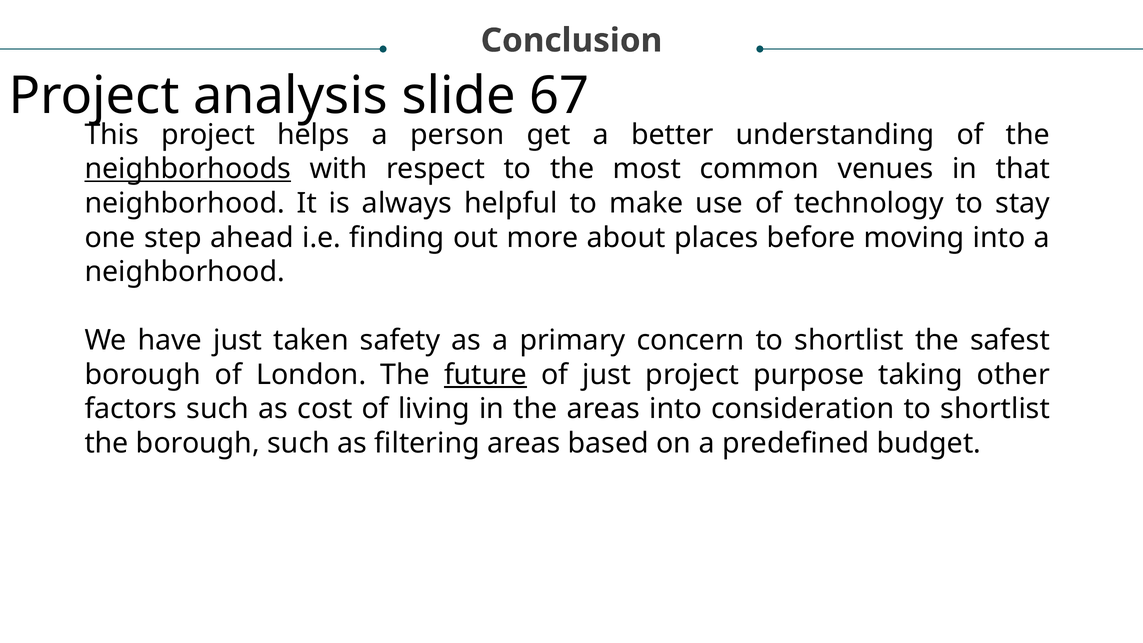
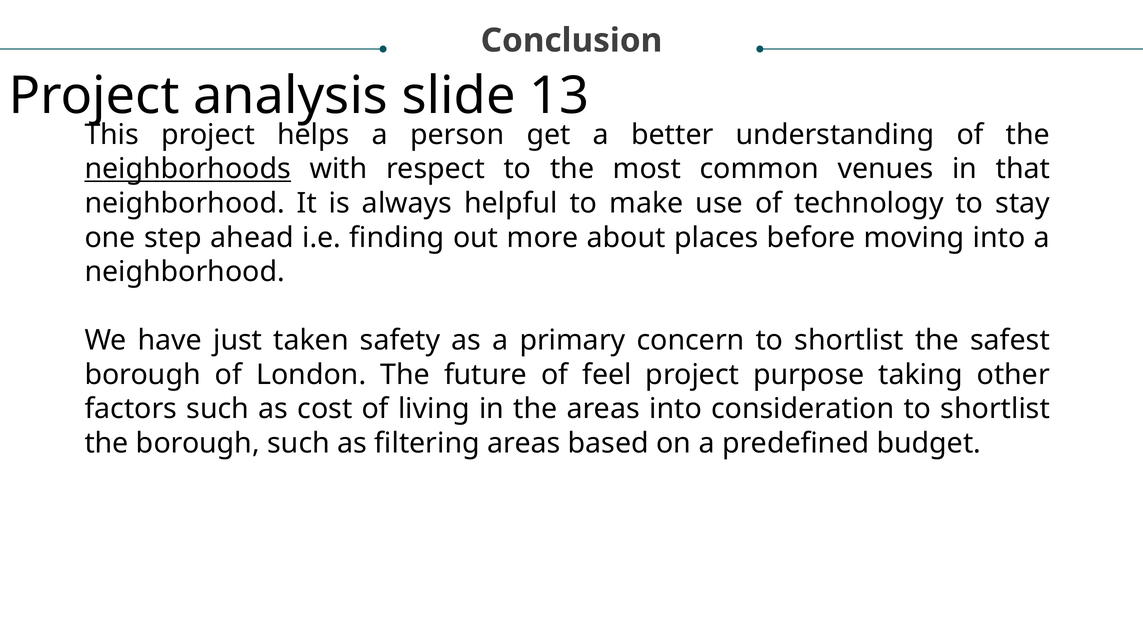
67: 67 -> 13
future underline: present -> none
of just: just -> feel
